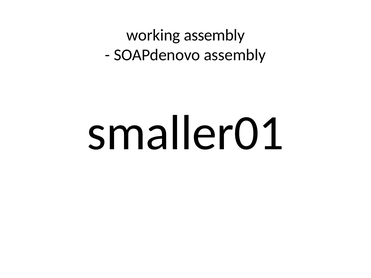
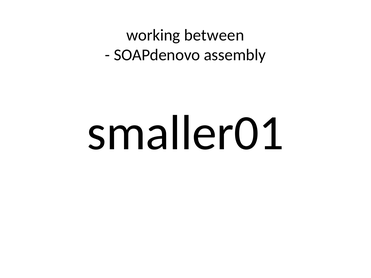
working assembly: assembly -> between
